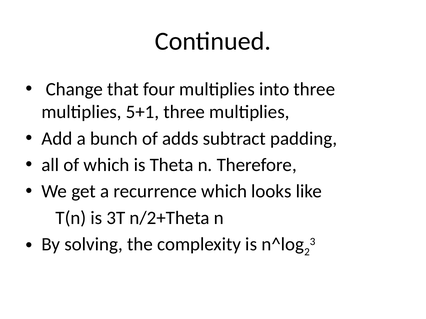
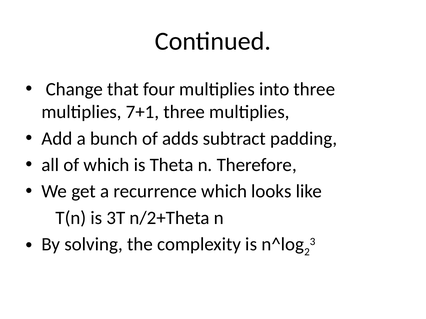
5+1: 5+1 -> 7+1
